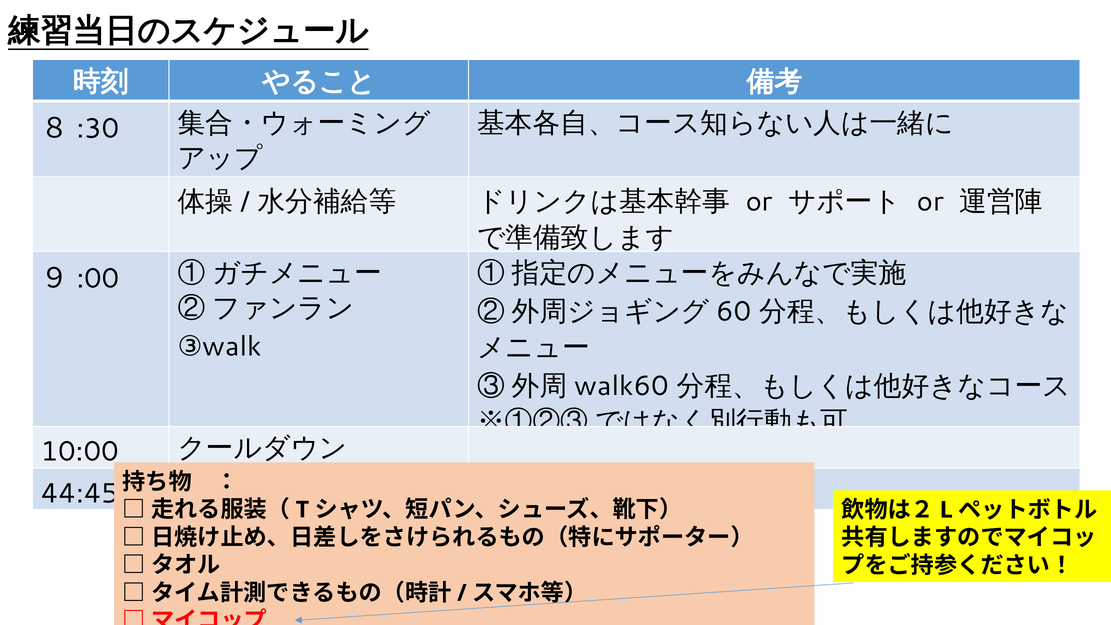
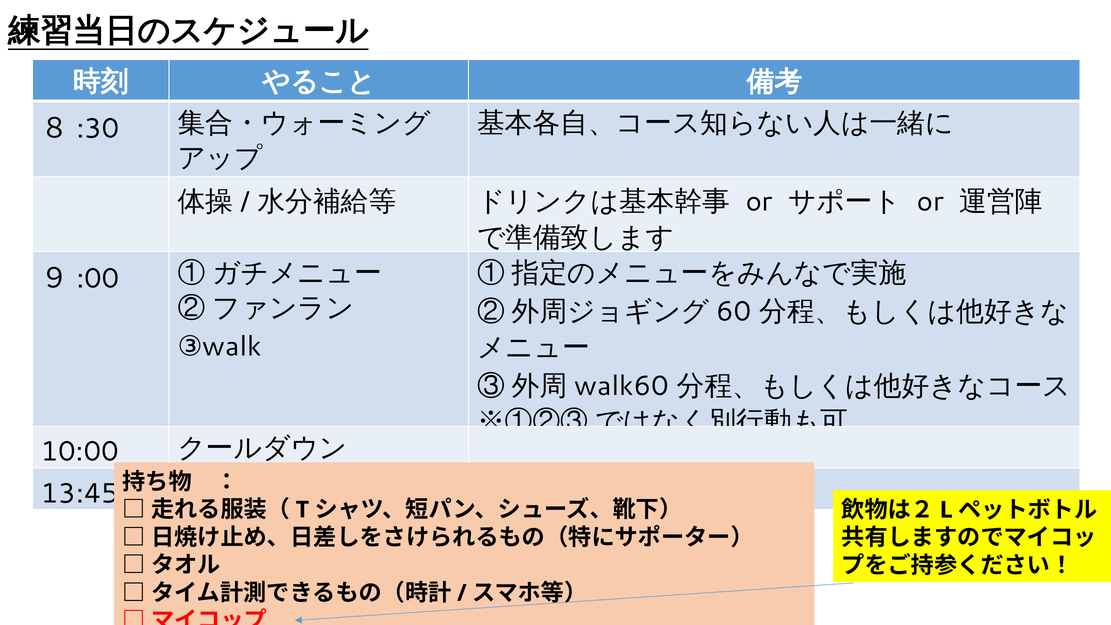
44:45: 44:45 -> 13:45
